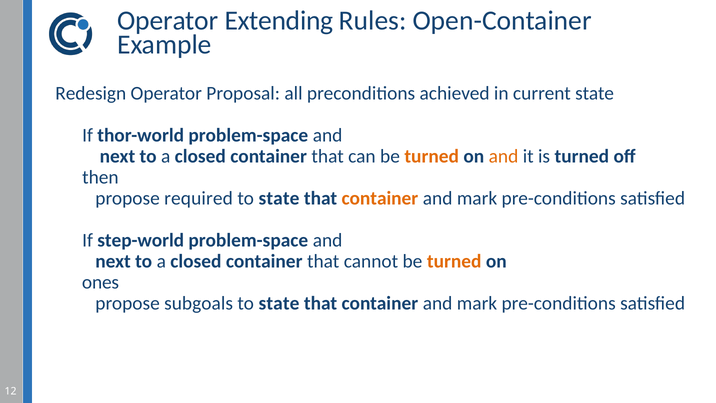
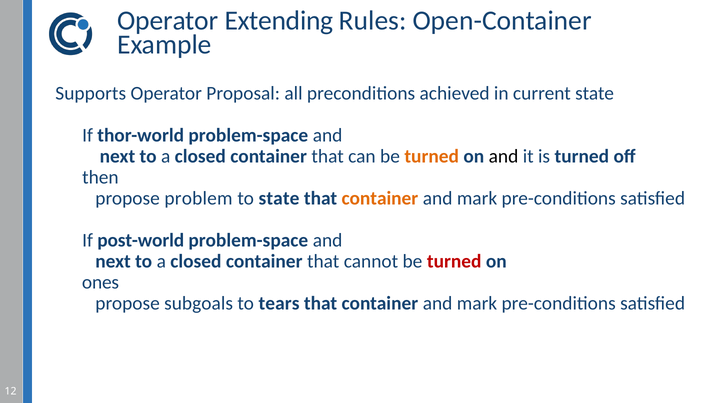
Redesign: Redesign -> Supports
and at (504, 156) colour: orange -> black
required: required -> problem
step-world: step-world -> post-world
turned at (454, 261) colour: orange -> red
state at (279, 303): state -> tears
